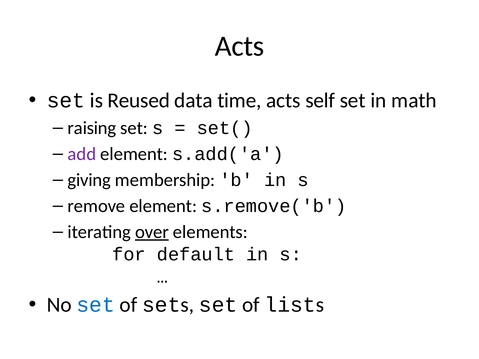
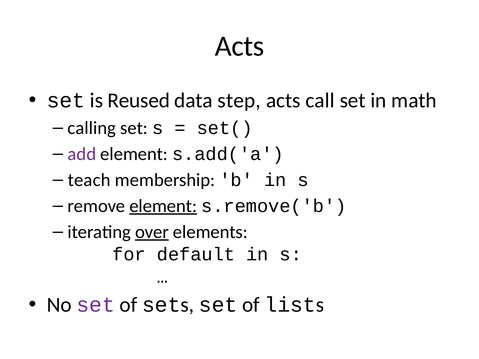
time: time -> step
self: self -> call
raising: raising -> calling
giving: giving -> teach
element at (163, 206) underline: none -> present
set at (96, 305) colour: blue -> purple
